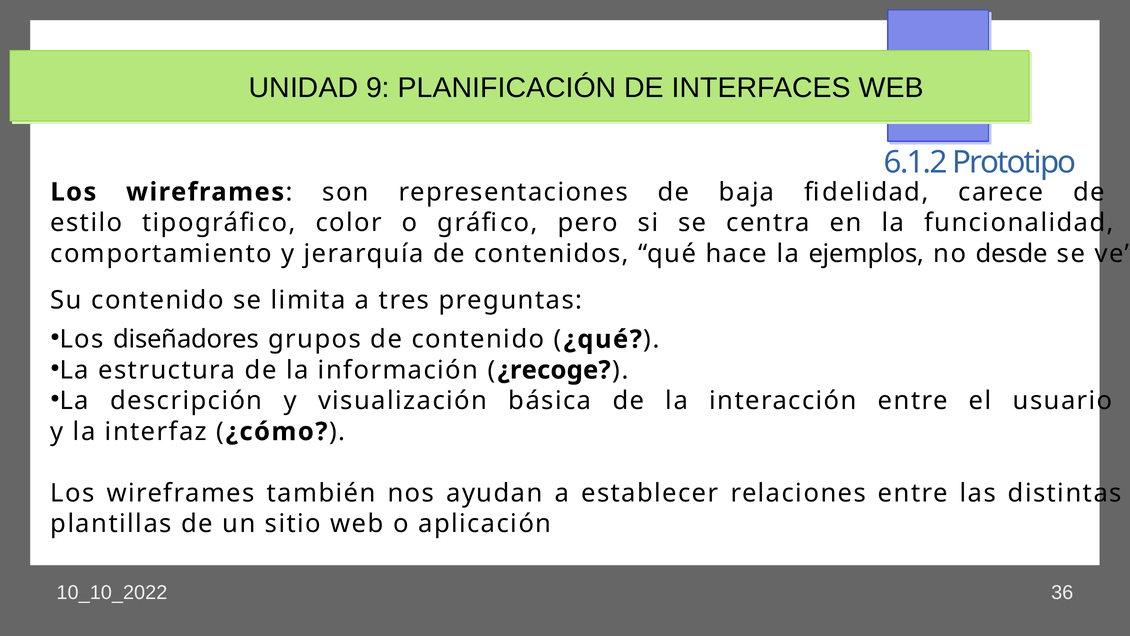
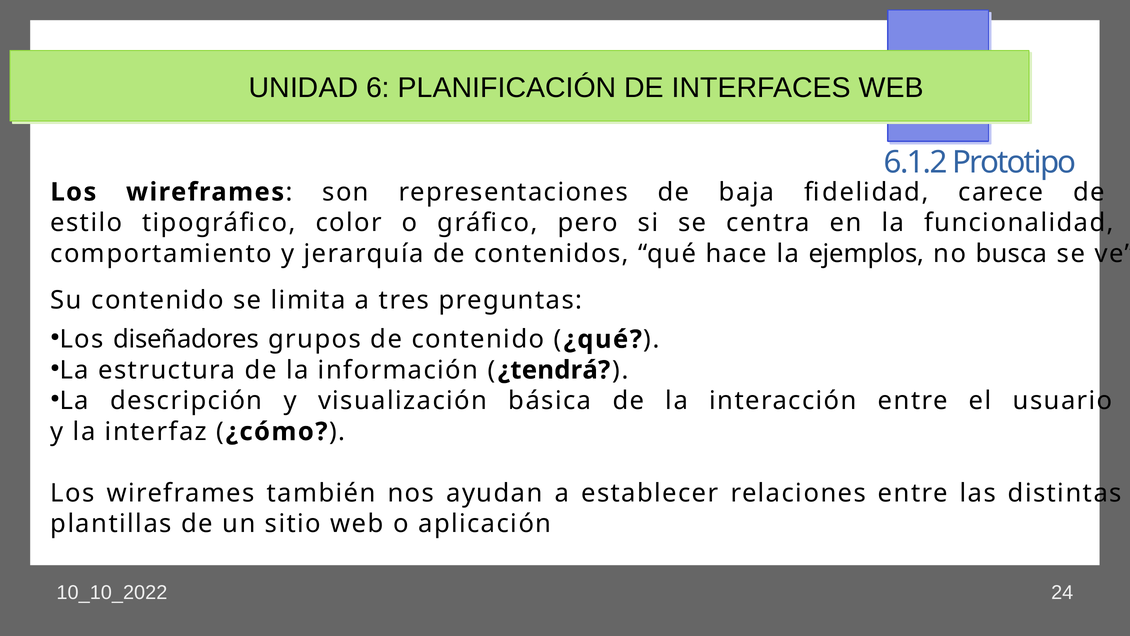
9: 9 -> 6
desde: desde -> busca
¿recoge: ¿recoge -> ¿tendrá
36: 36 -> 24
